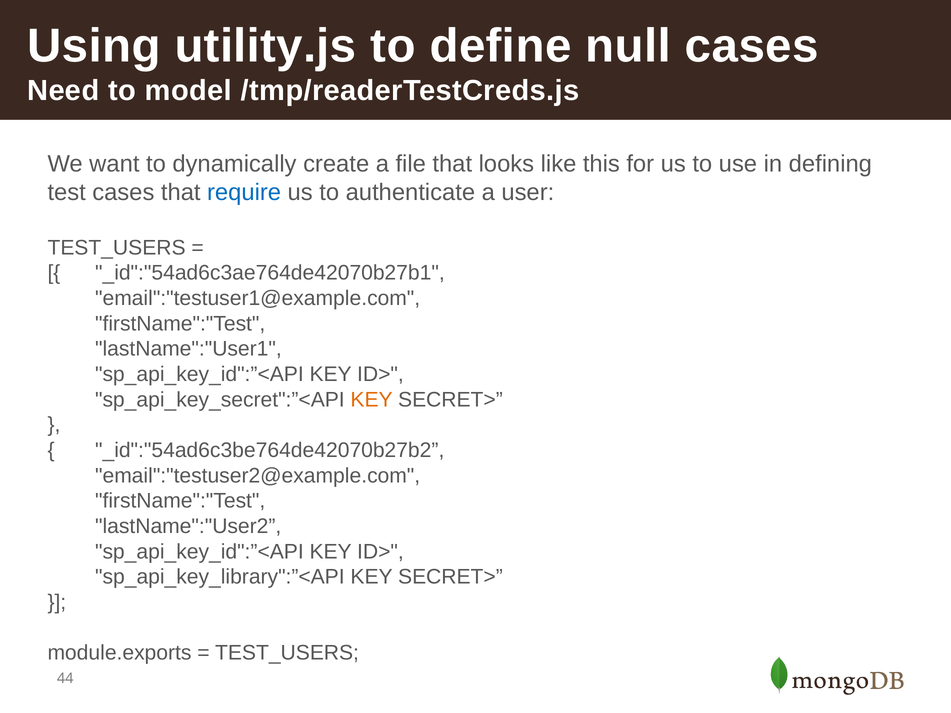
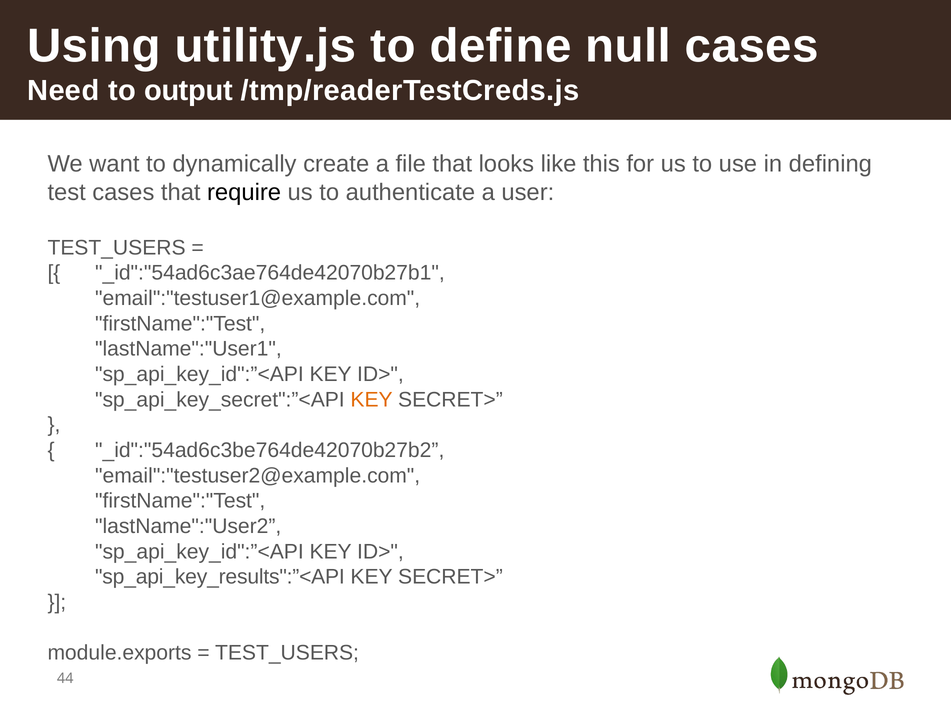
model: model -> output
require colour: blue -> black
sp_api_key_library":”<API: sp_api_key_library":”<API -> sp_api_key_results":”<API
